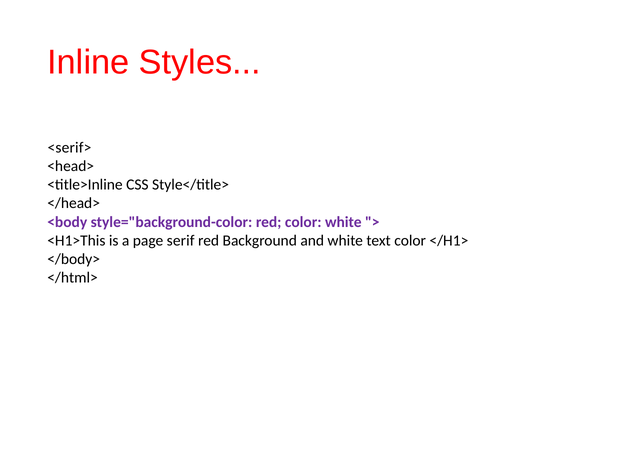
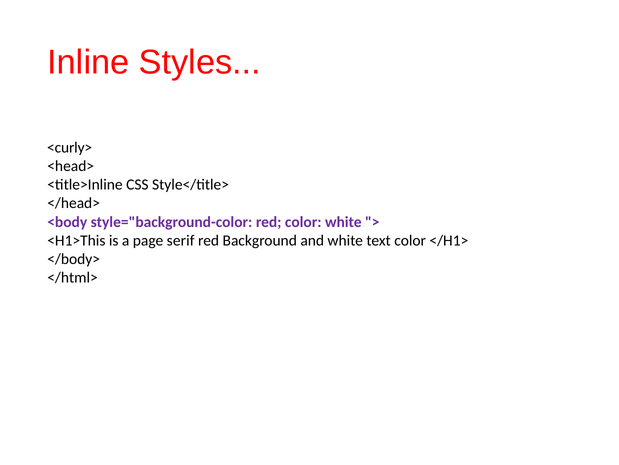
<serif>: <serif> -> <curly>
